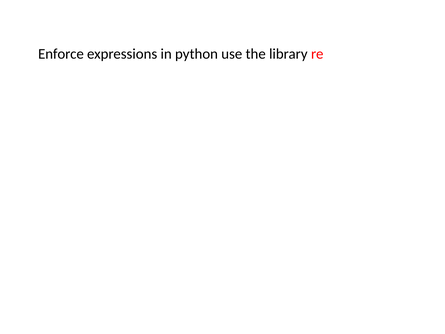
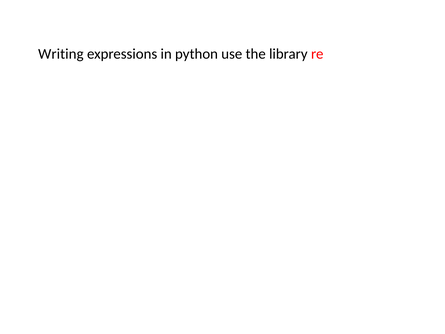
Enforce: Enforce -> Writing
